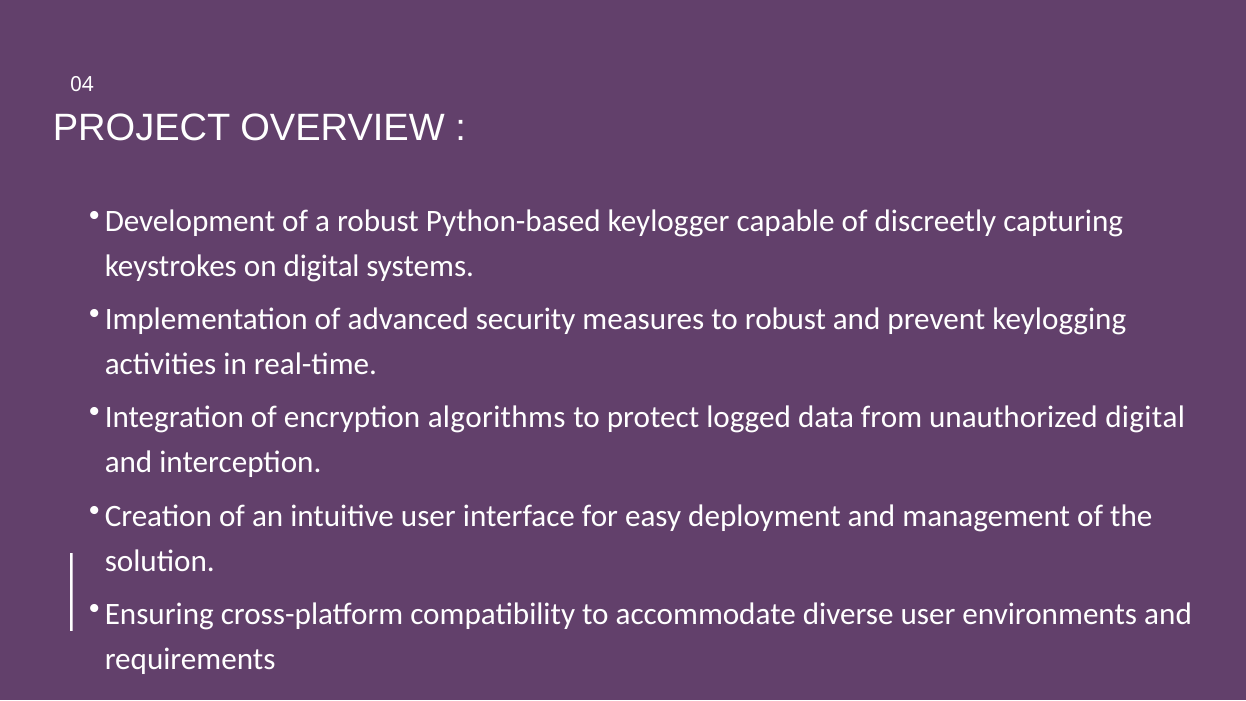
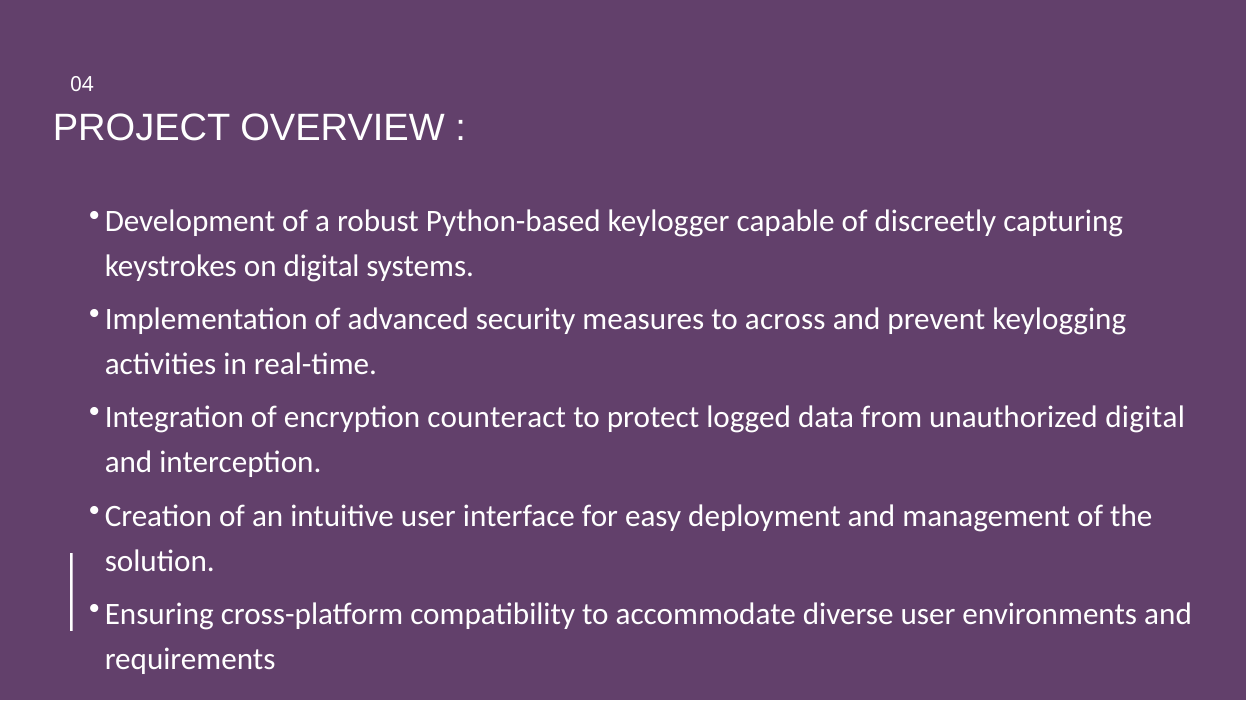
to robust: robust -> across
algorithms: algorithms -> counteract
